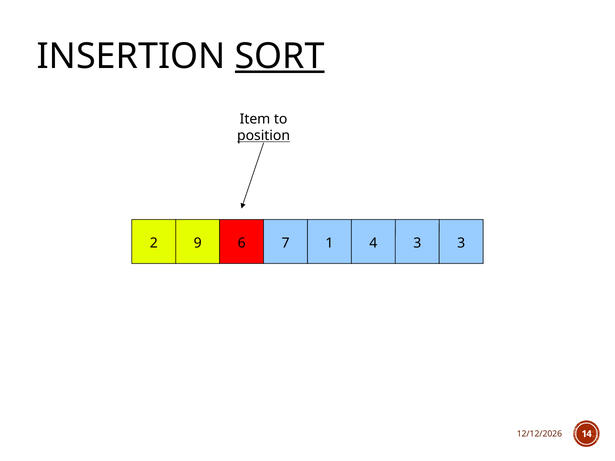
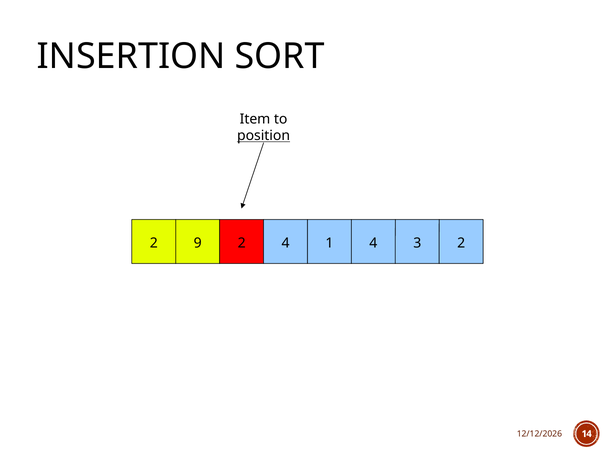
SORT underline: present -> none
9 6: 6 -> 2
2 7: 7 -> 4
3 3: 3 -> 2
